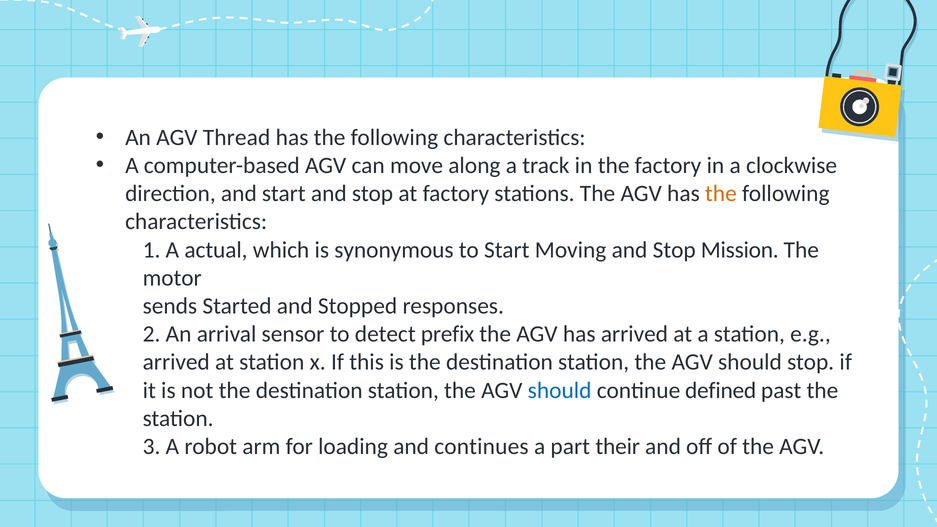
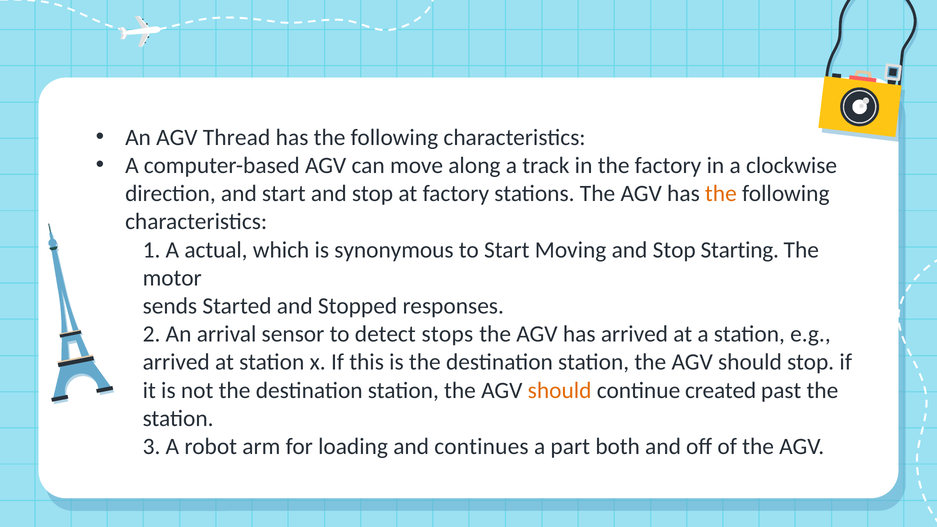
Mission: Mission -> Starting
prefix: prefix -> stops
should at (560, 390) colour: blue -> orange
defined: defined -> created
their: their -> both
